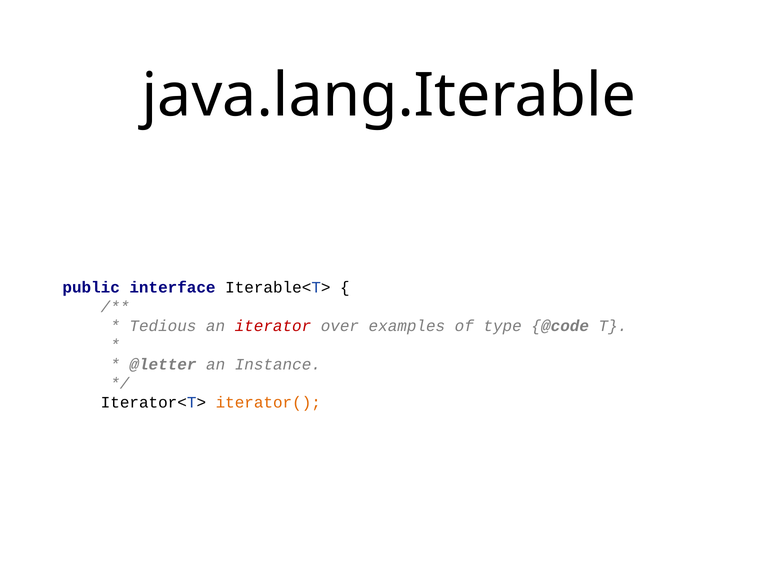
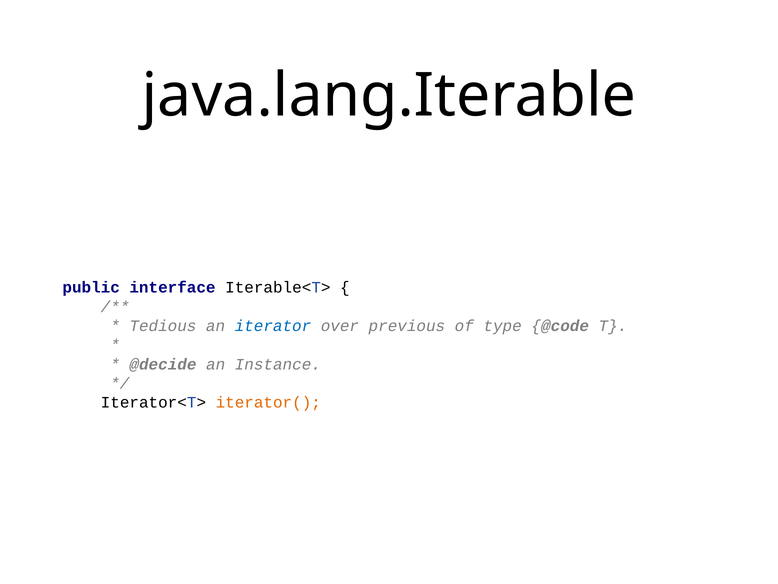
iterator colour: red -> blue
examples: examples -> previous
@letter: @letter -> @decide
